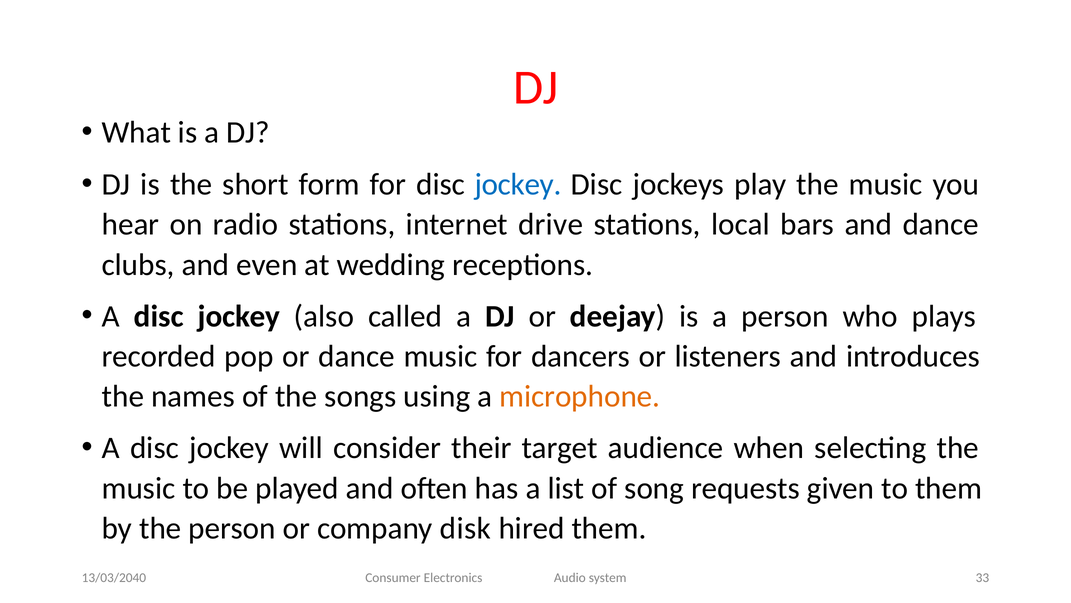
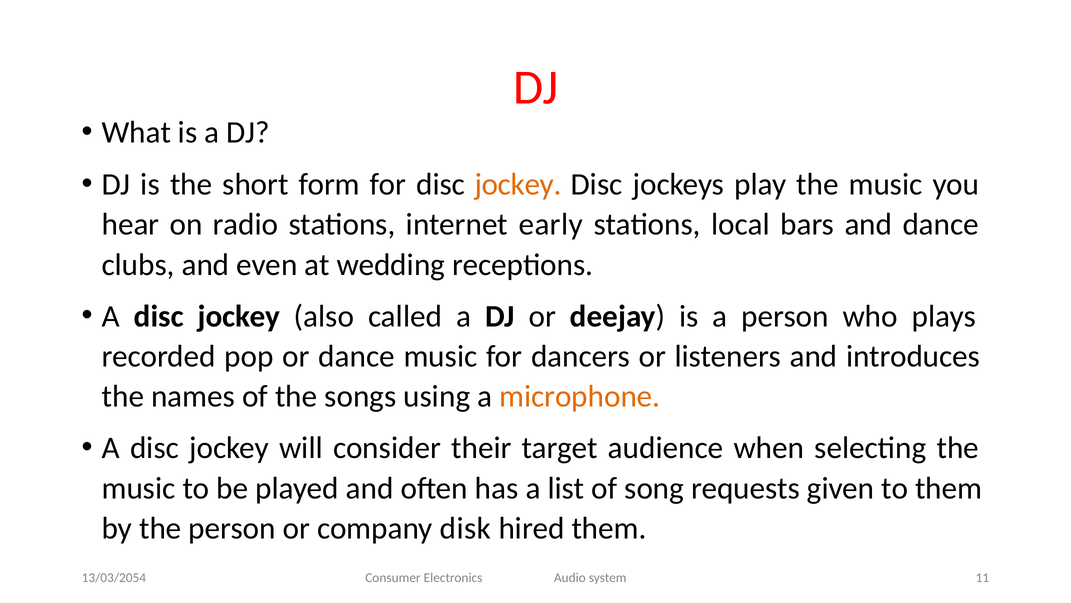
jockey at (518, 184) colour: blue -> orange
drive: drive -> early
13/03/2040: 13/03/2040 -> 13/03/2054
33: 33 -> 11
